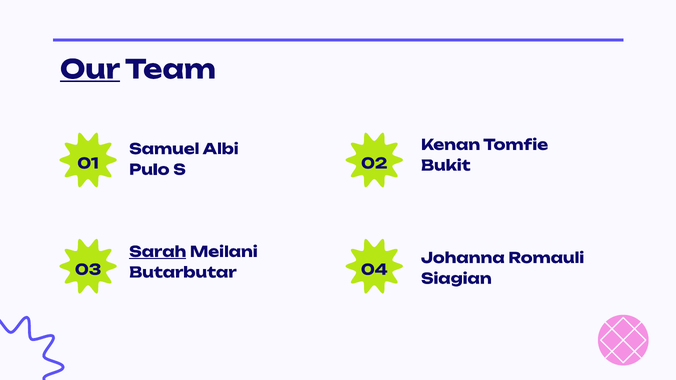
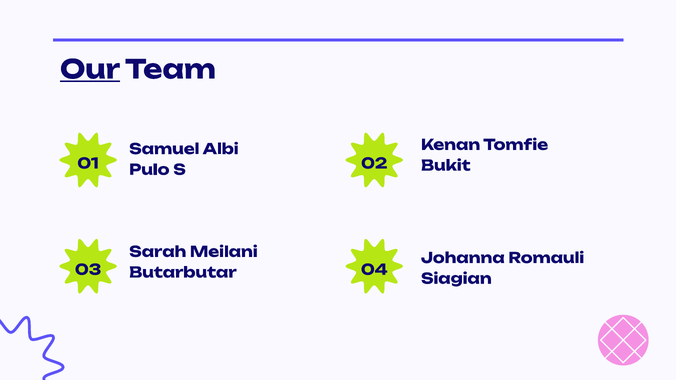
Sarah underline: present -> none
